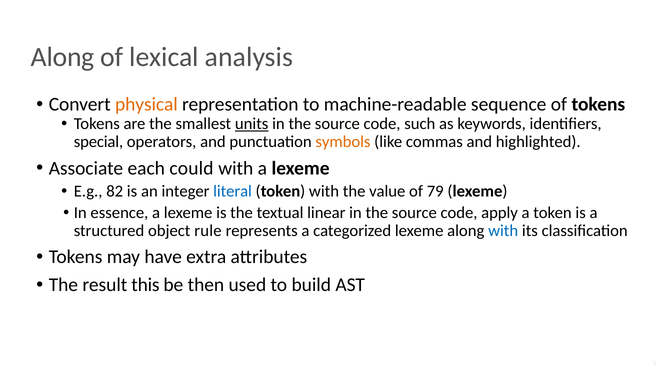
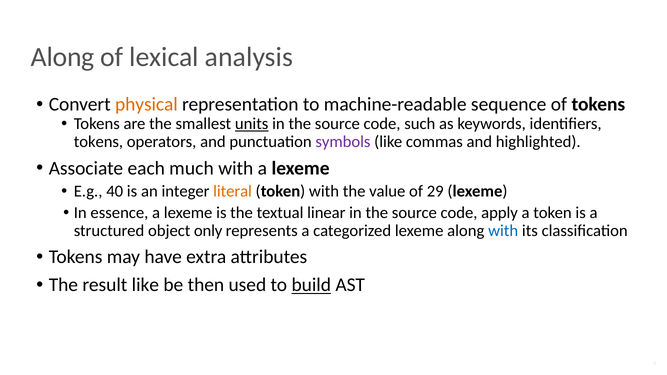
special at (98, 142): special -> tokens
symbols colour: orange -> purple
could: could -> much
82: 82 -> 40
literal colour: blue -> orange
79: 79 -> 29
rule: rule -> only
result this: this -> like
build underline: none -> present
